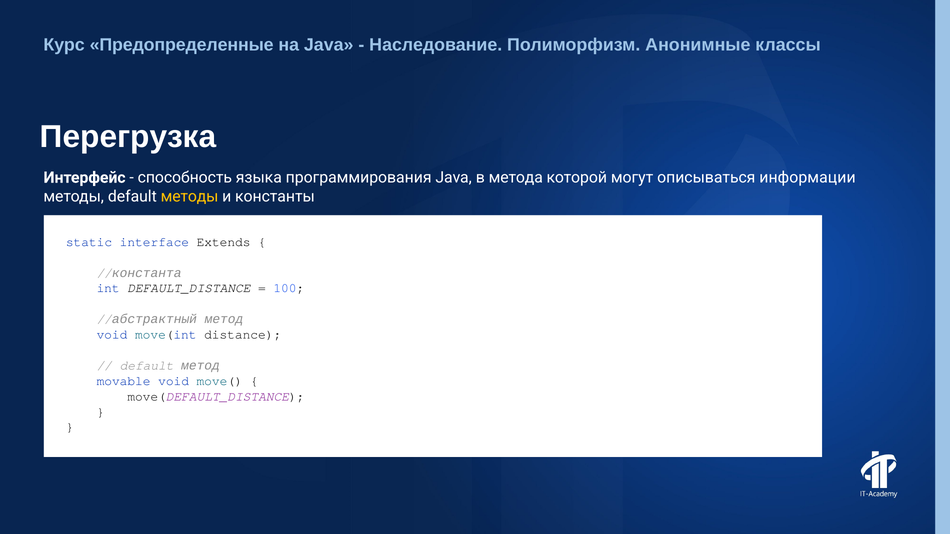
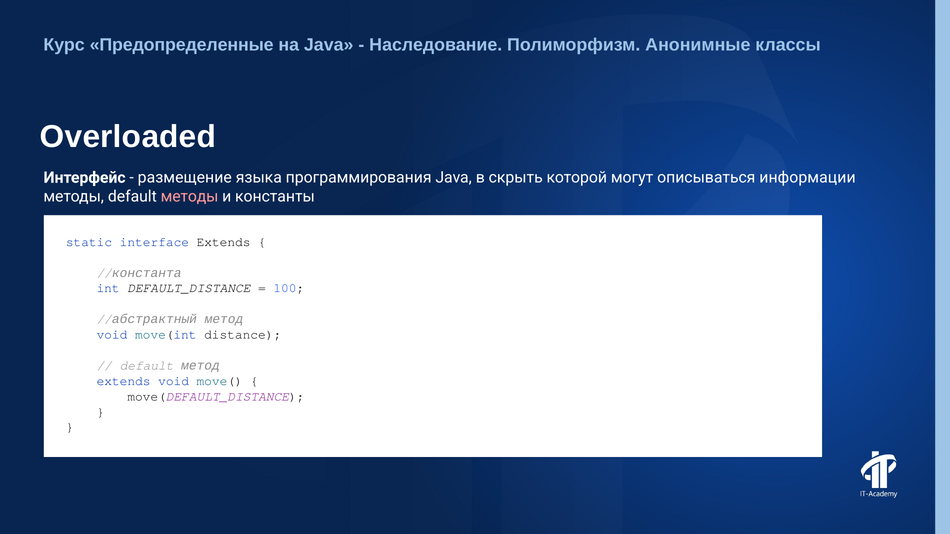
Перегрузка: Перегрузка -> Overloaded
способность: способность -> размещение
метода: метода -> скрыть
методы at (190, 197) colour: yellow -> pink
movable at (124, 381): movable -> extends
